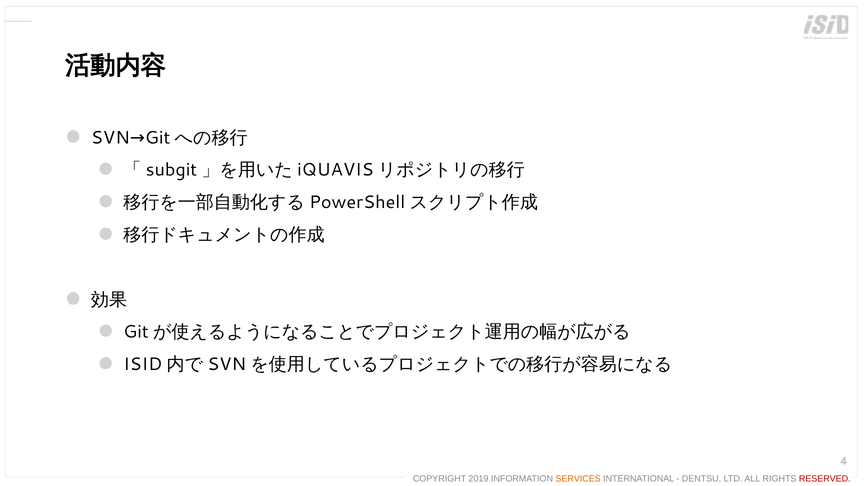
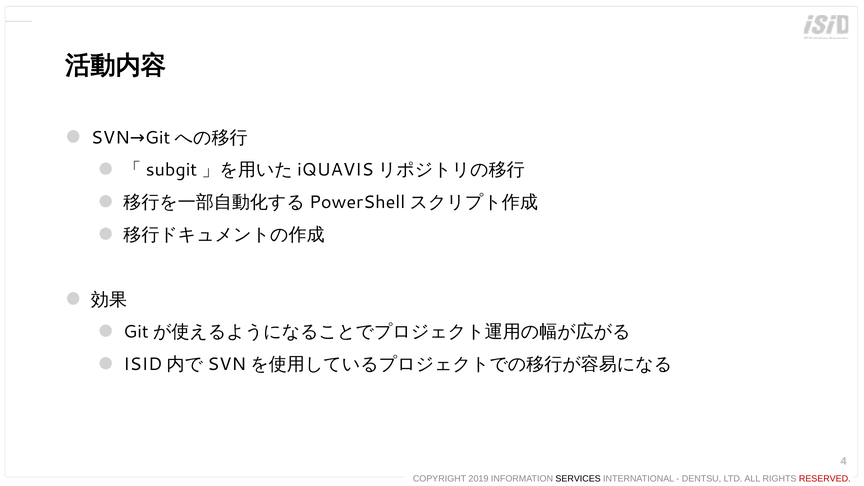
SERVICES colour: orange -> black
